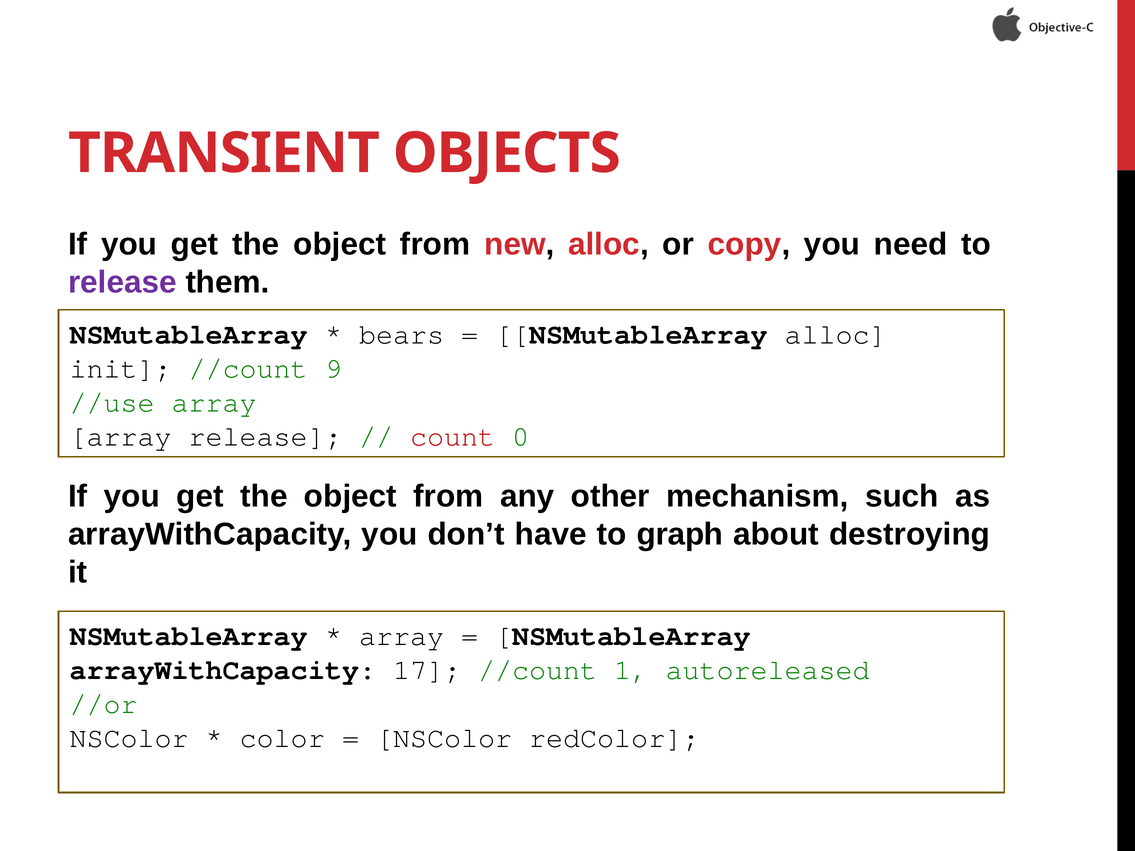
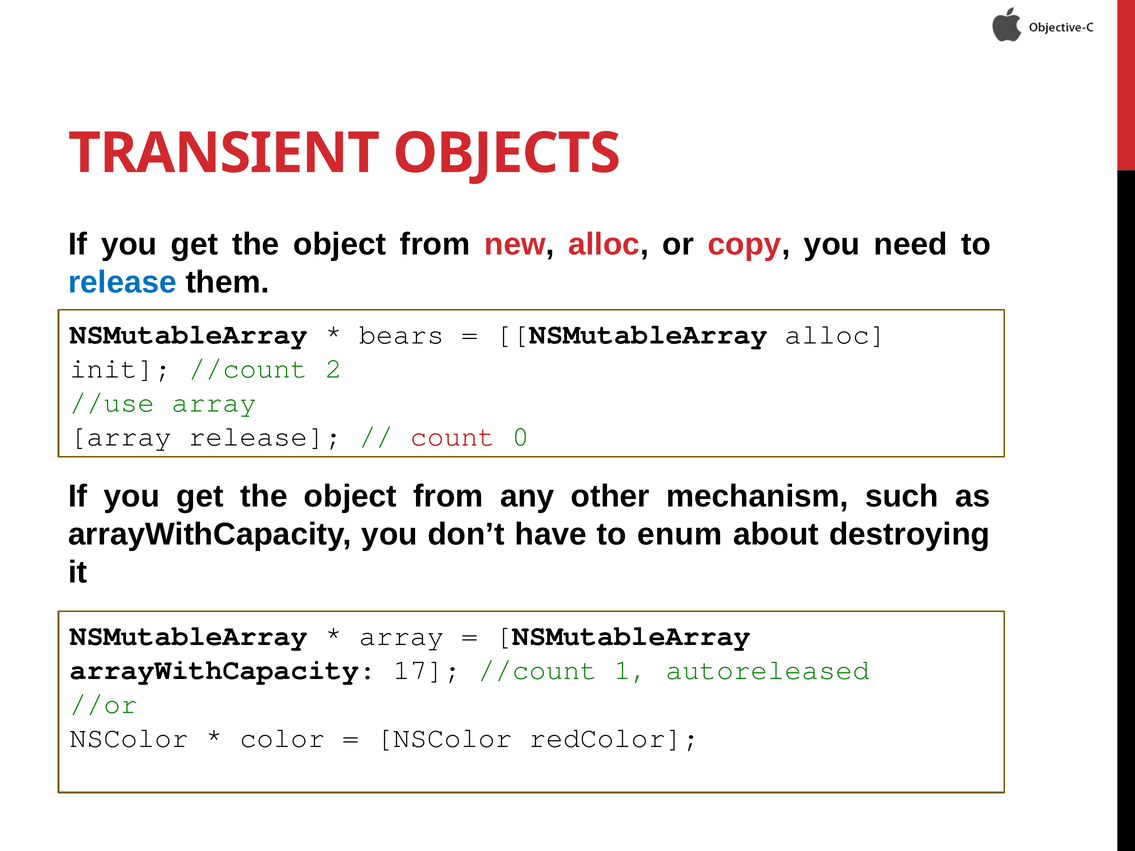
release at (122, 282) colour: purple -> blue
9: 9 -> 2
graph: graph -> enum
